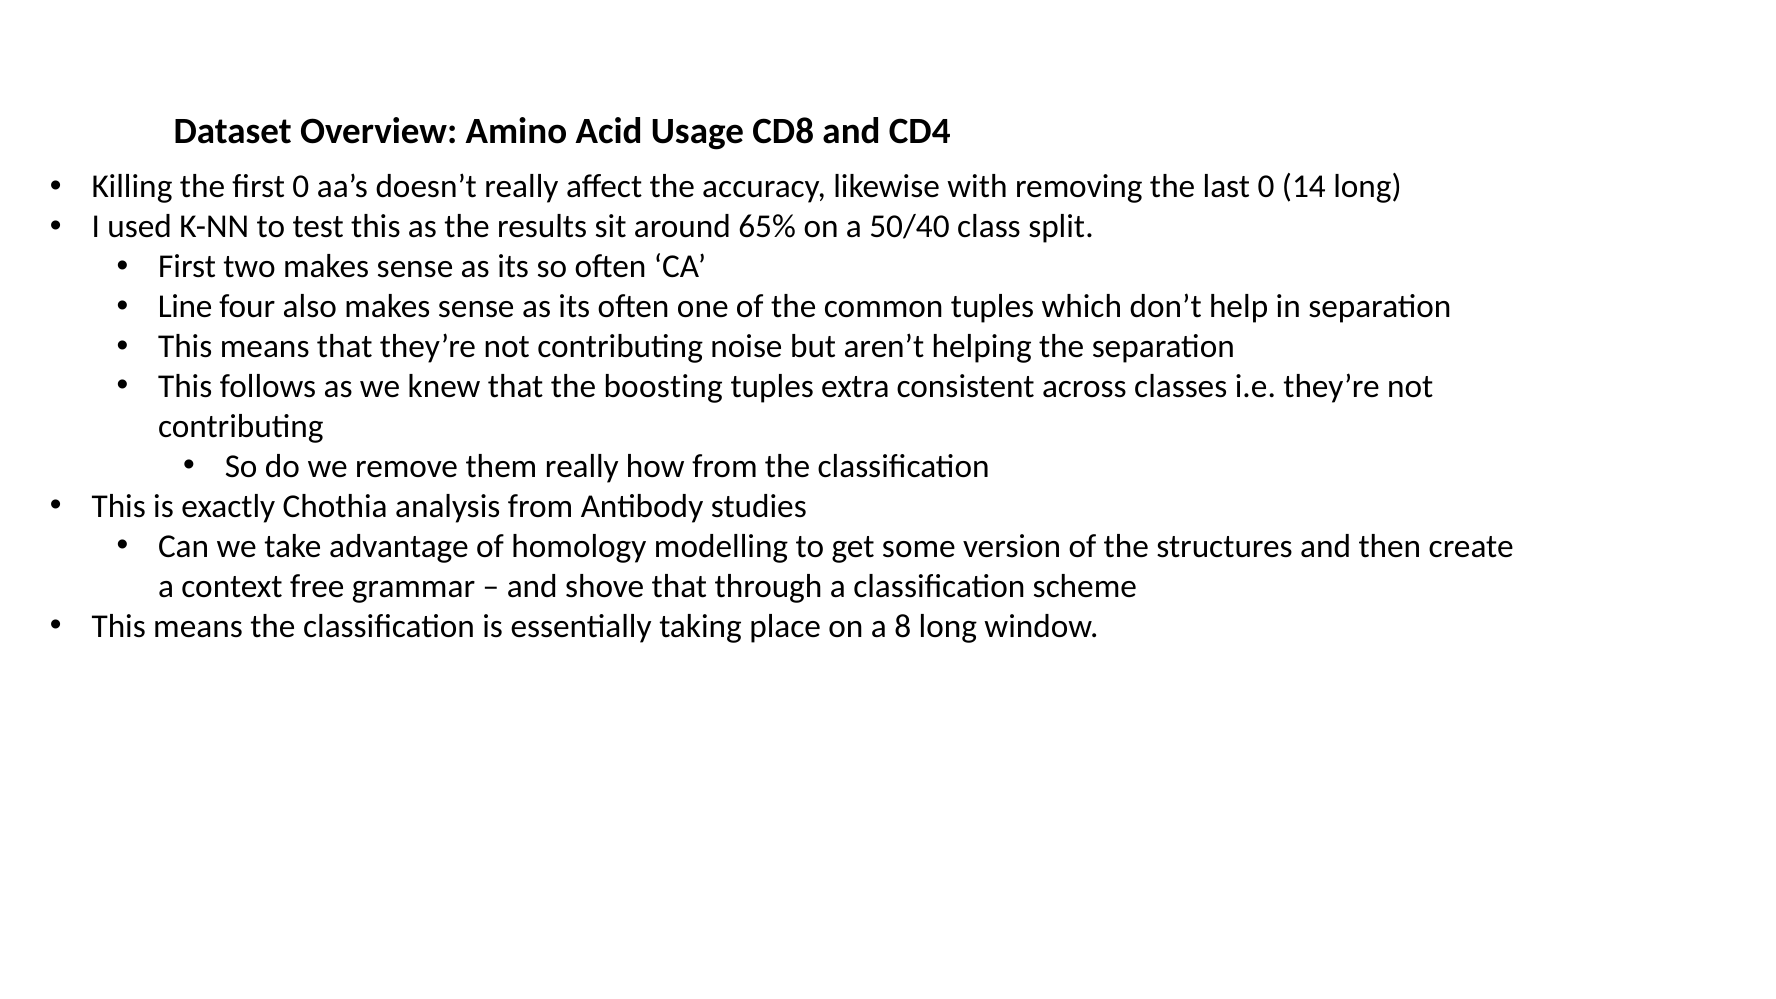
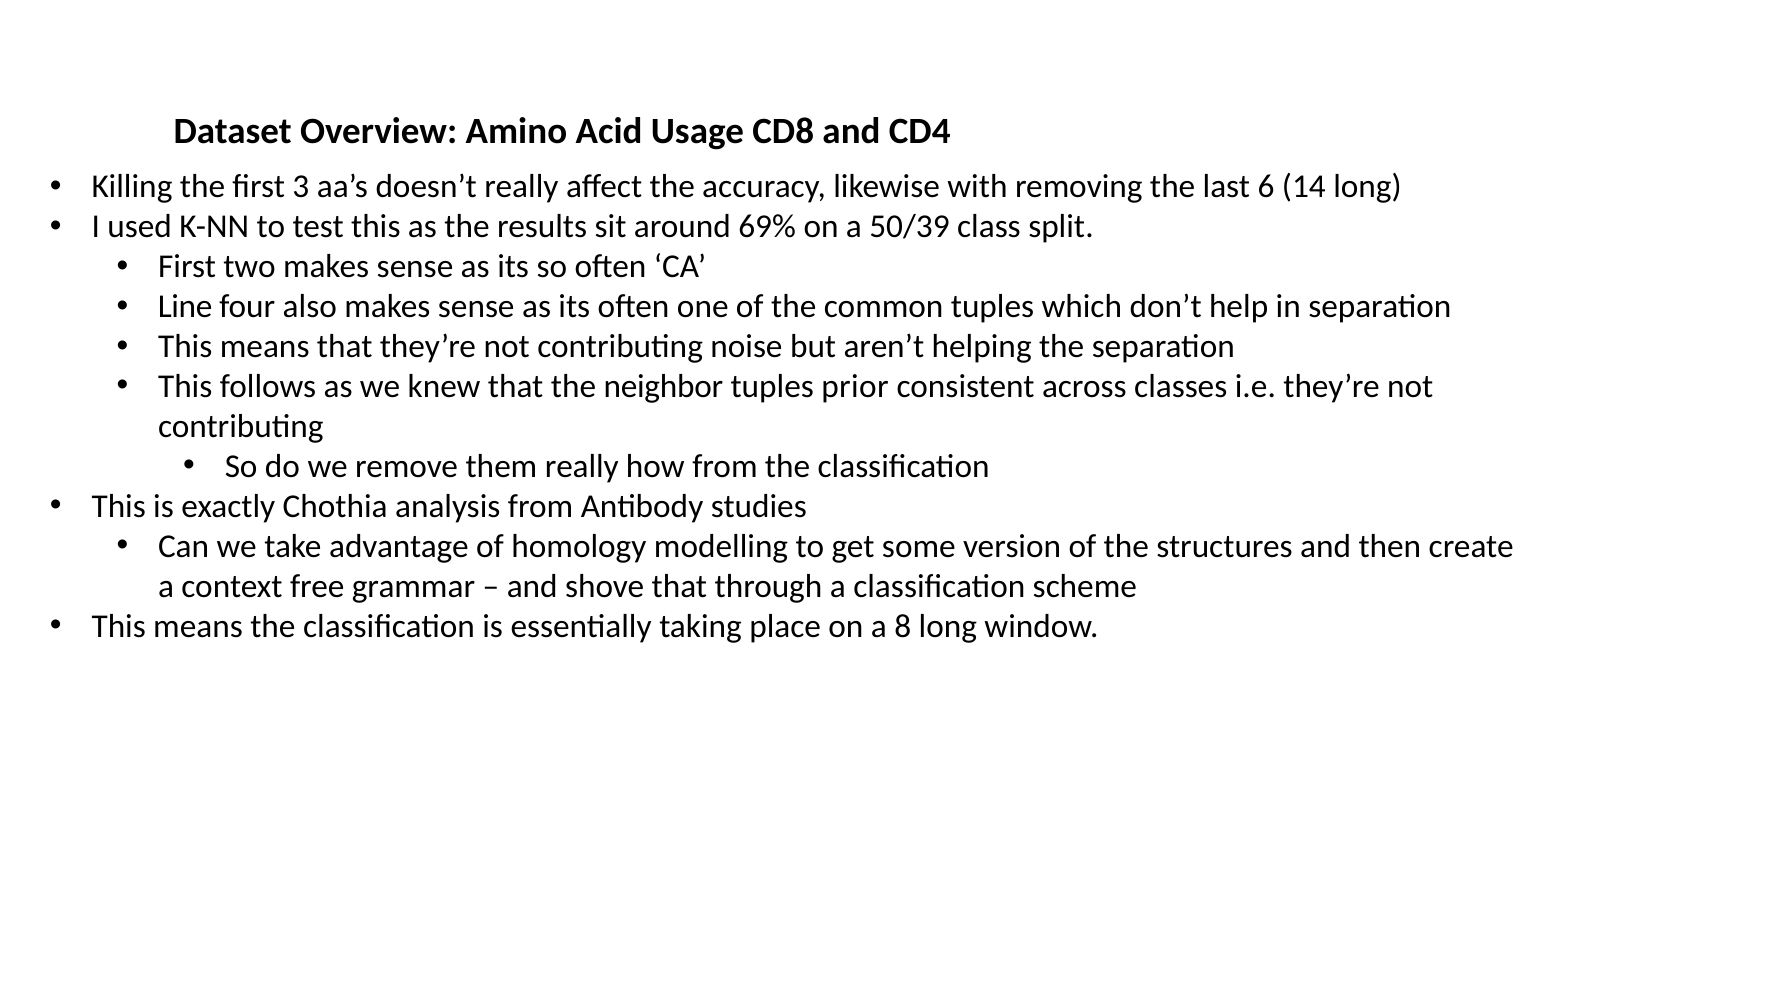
first 0: 0 -> 3
last 0: 0 -> 6
65%: 65% -> 69%
50/40: 50/40 -> 50/39
boosting: boosting -> neighbor
extra: extra -> prior
